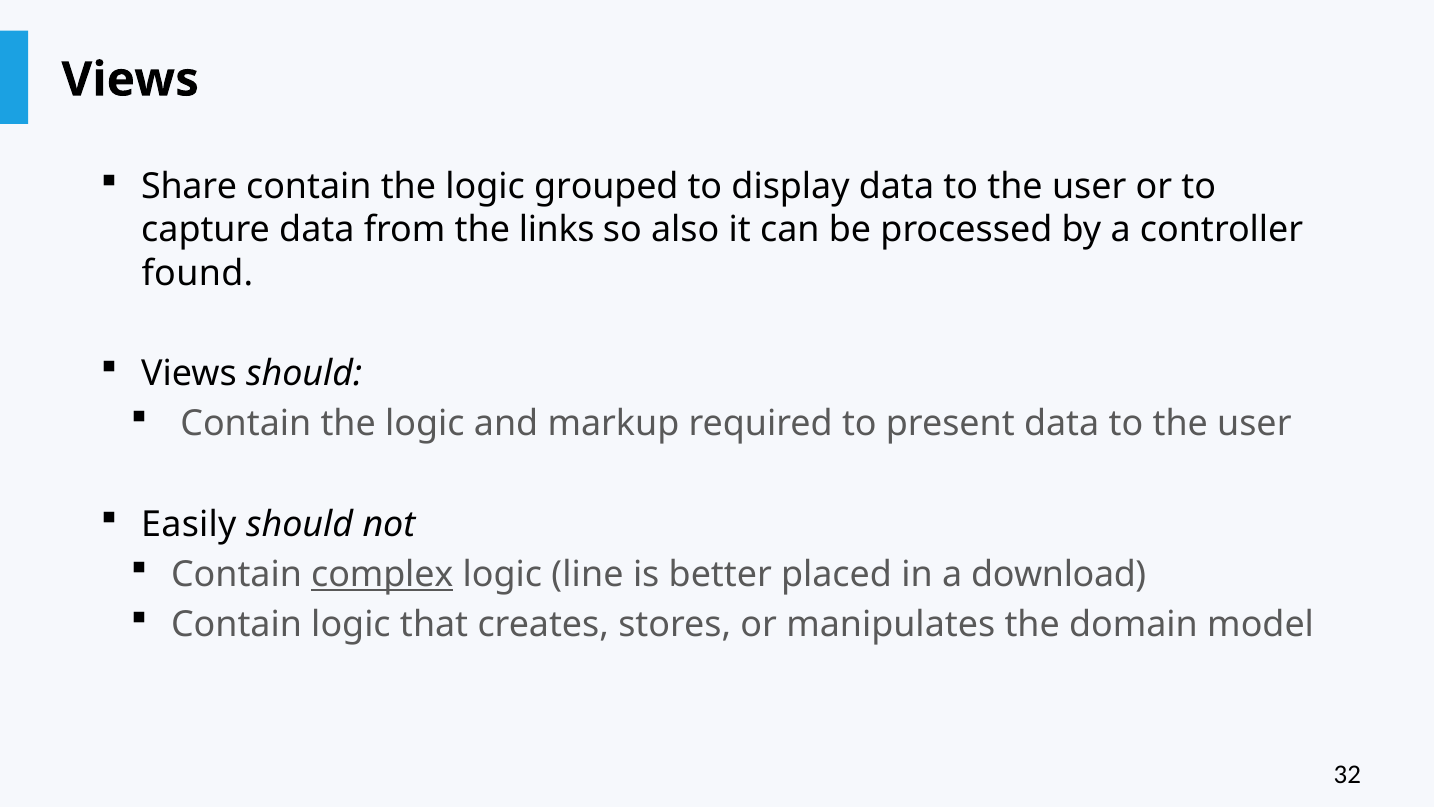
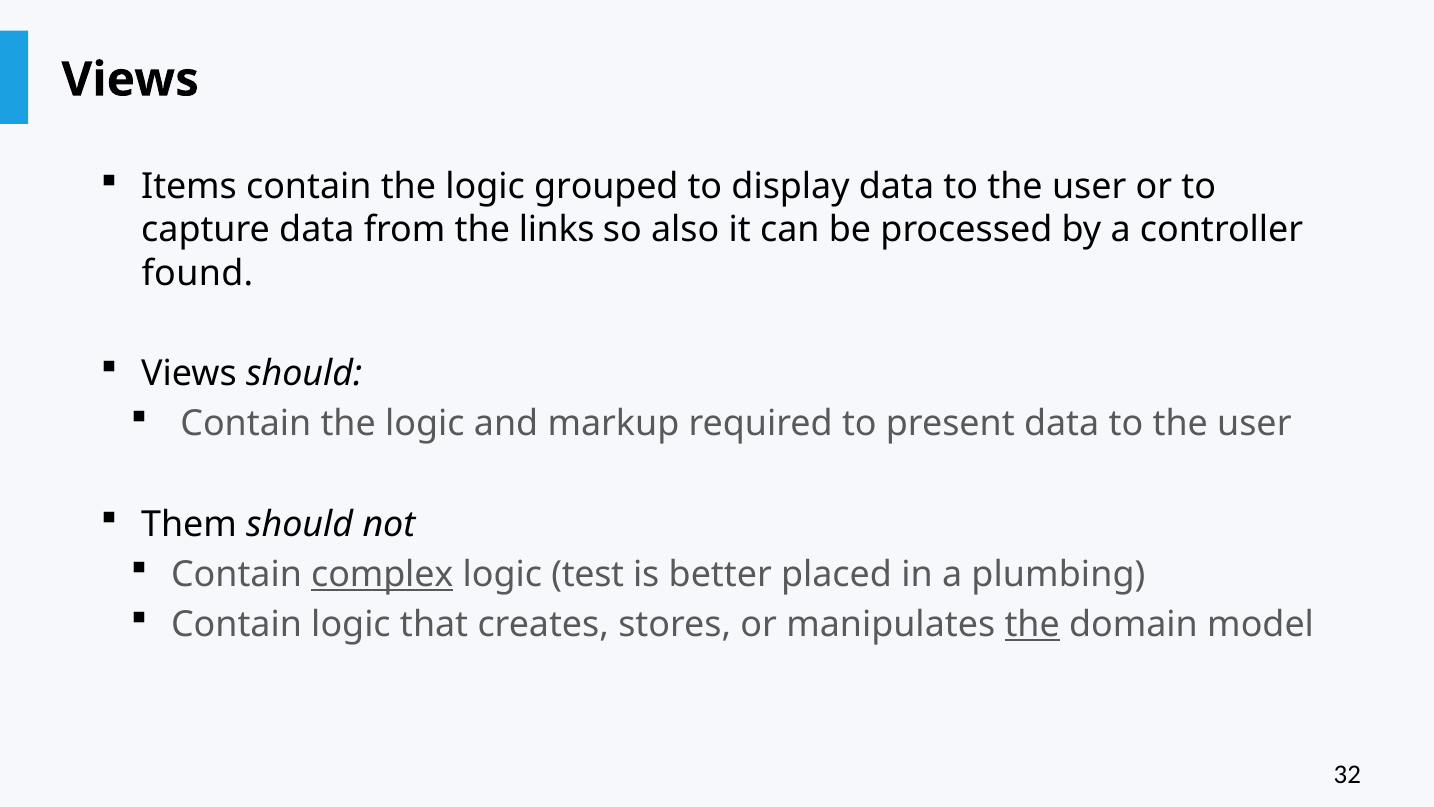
Share: Share -> Items
Easily: Easily -> Them
line: line -> test
download: download -> plumbing
the at (1032, 624) underline: none -> present
